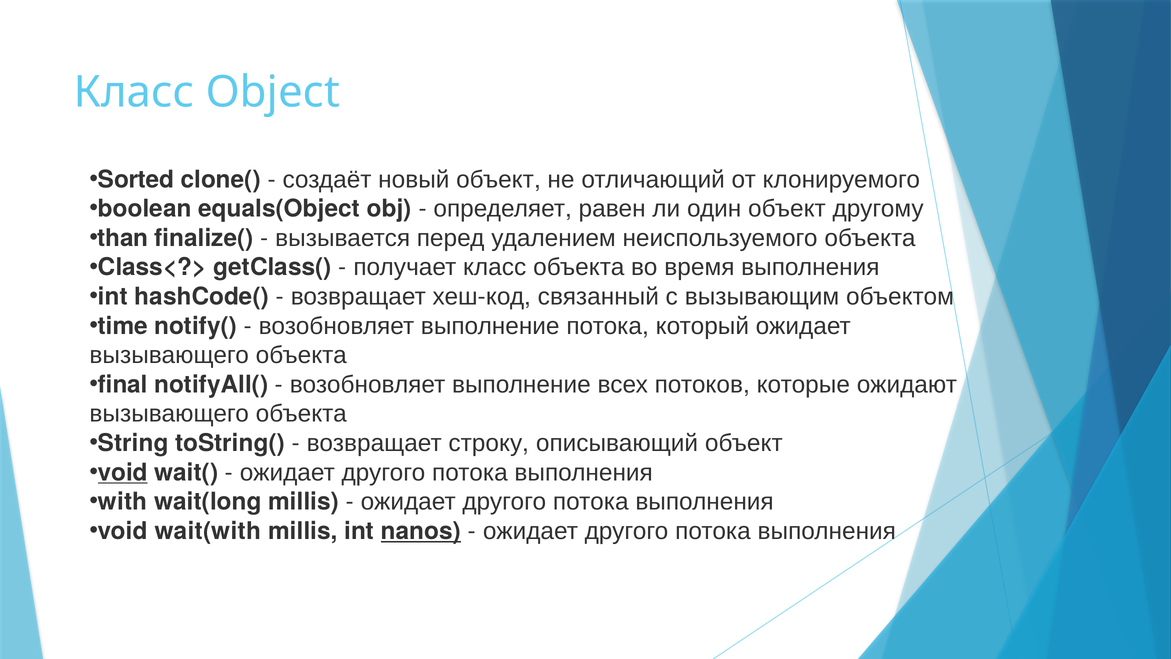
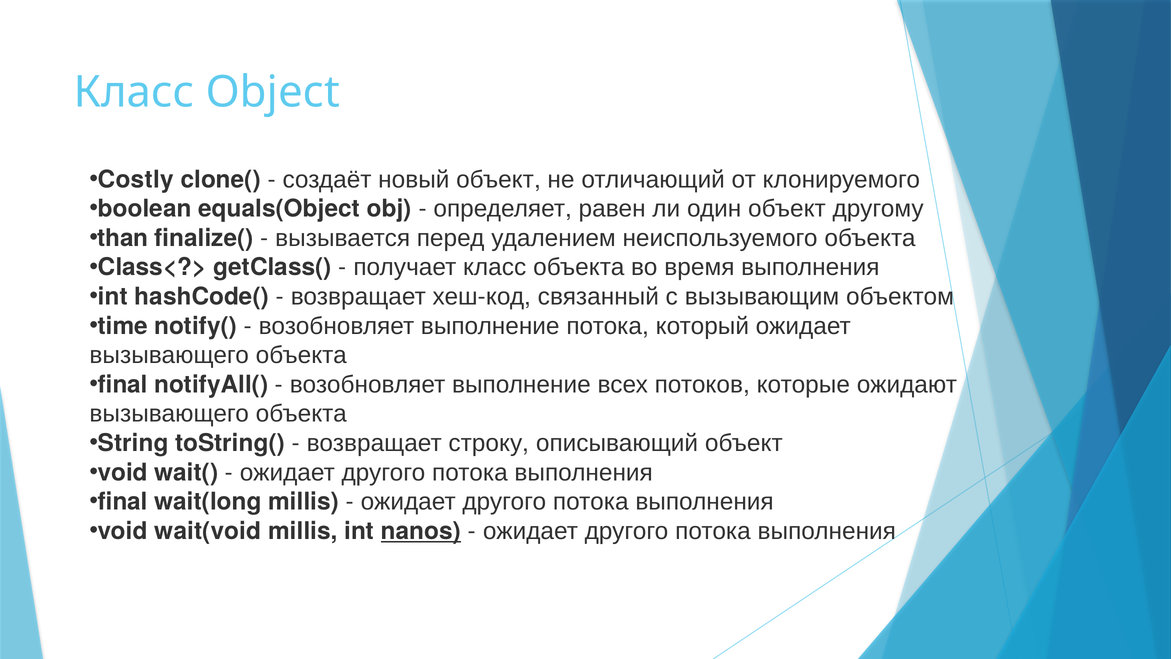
Sorted: Sorted -> Costly
void at (123, 472) underline: present -> none
with at (123, 502): with -> final
wait(with: wait(with -> wait(void
